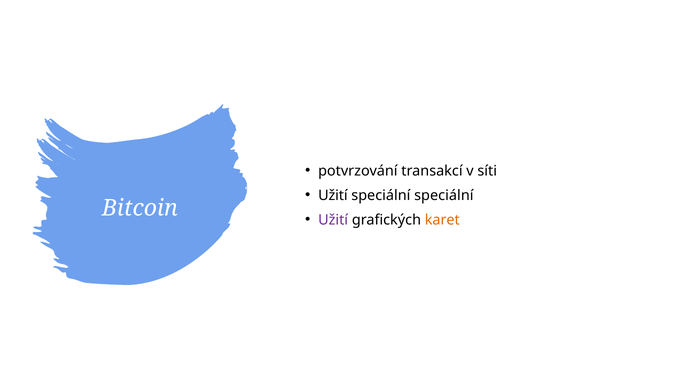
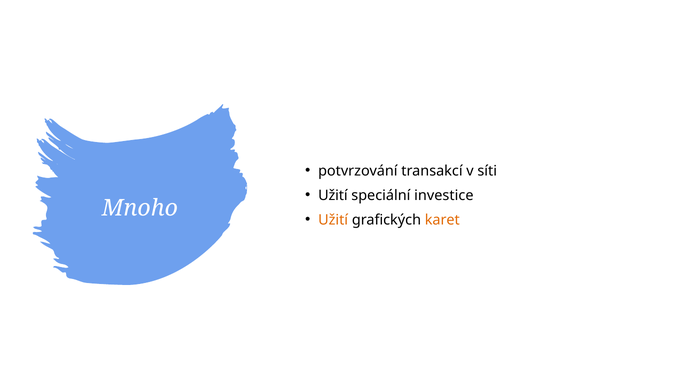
speciální speciální: speciální -> investice
Bitcoin: Bitcoin -> Mnoho
Užití at (333, 220) colour: purple -> orange
